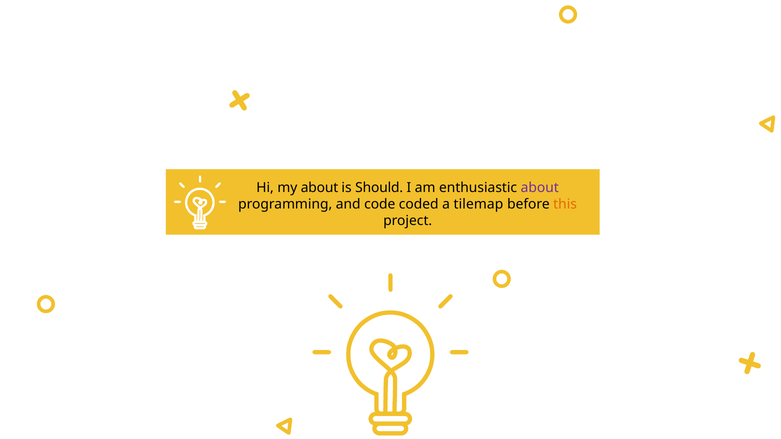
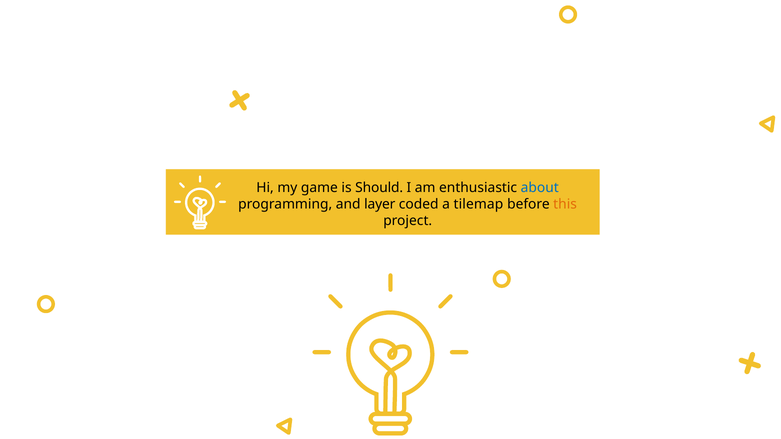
my about: about -> game
about at (540, 188) colour: purple -> blue
code: code -> layer
